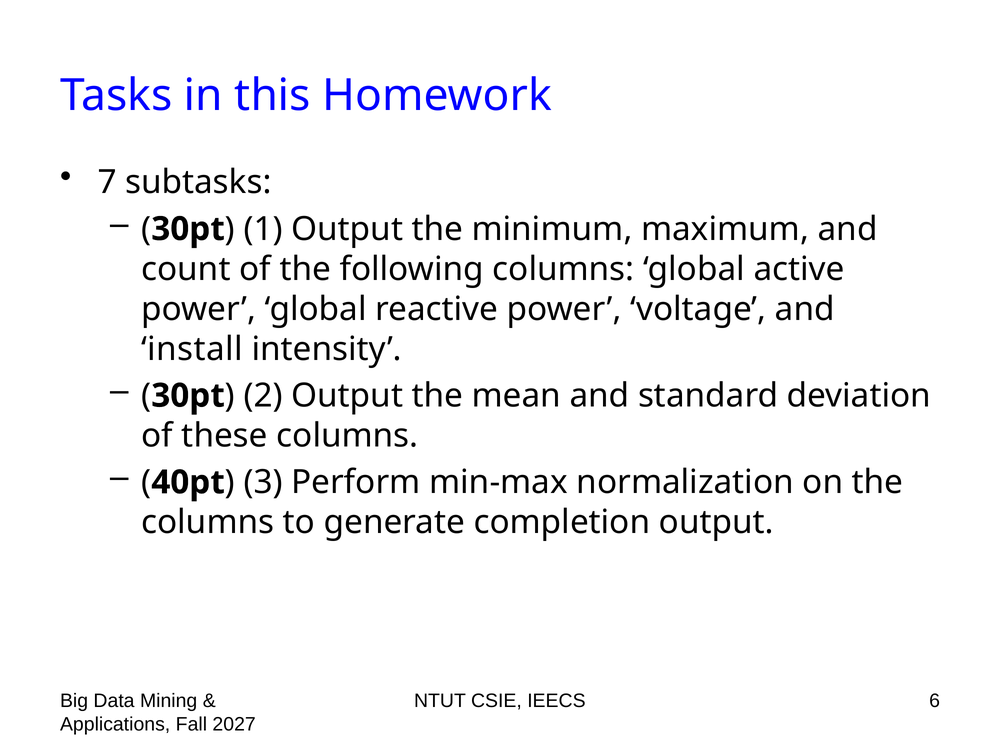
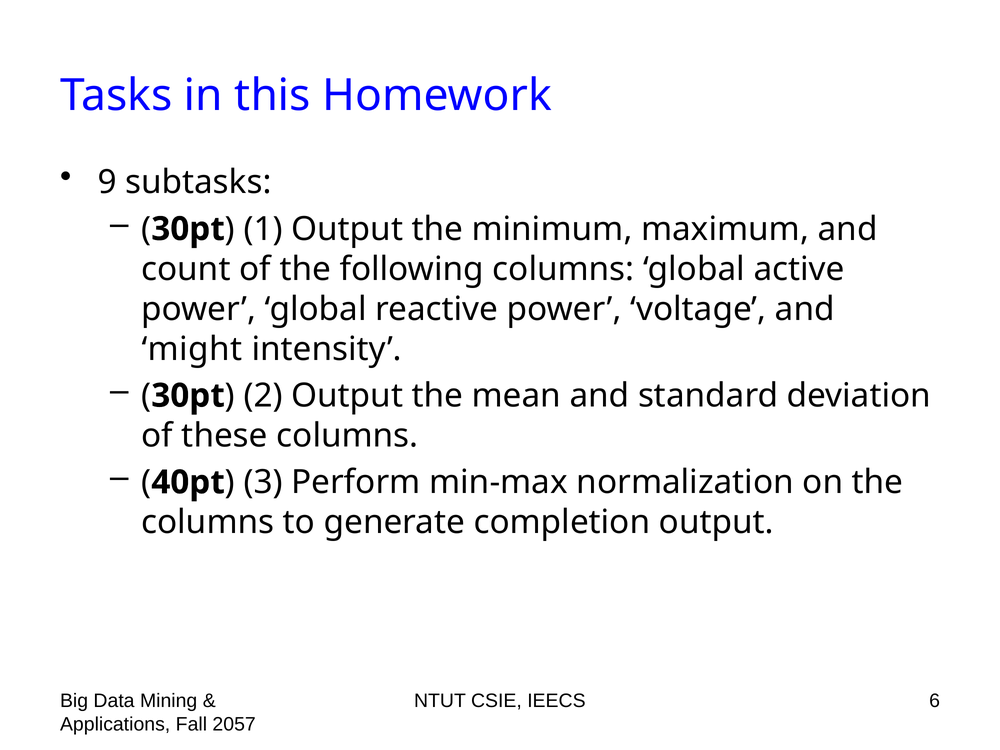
7: 7 -> 9
install: install -> might
2027: 2027 -> 2057
